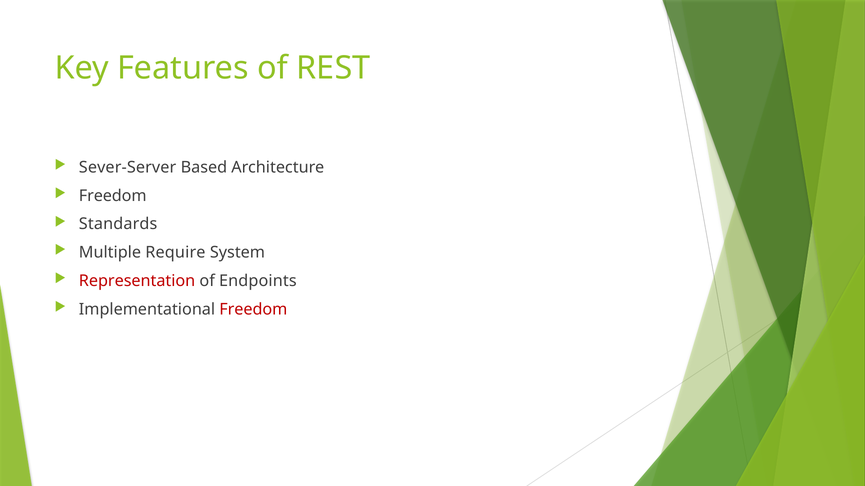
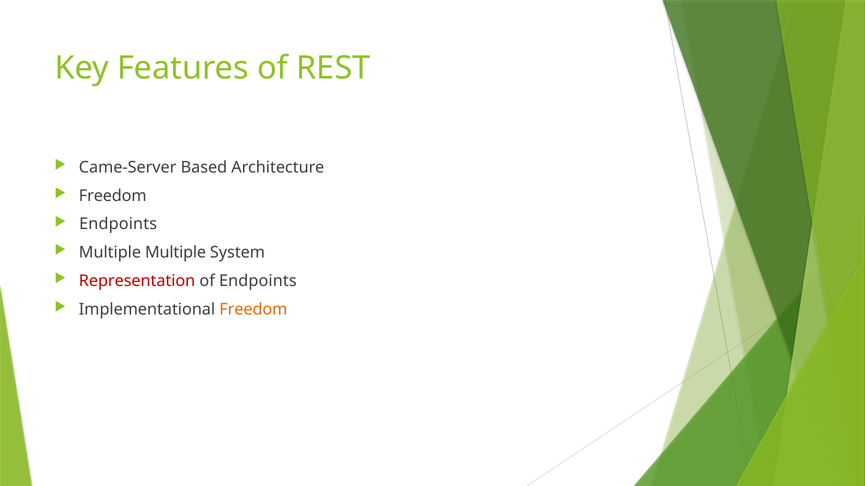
Sever-Server: Sever-Server -> Came-Server
Standards at (118, 224): Standards -> Endpoints
Multiple Require: Require -> Multiple
Freedom at (253, 310) colour: red -> orange
